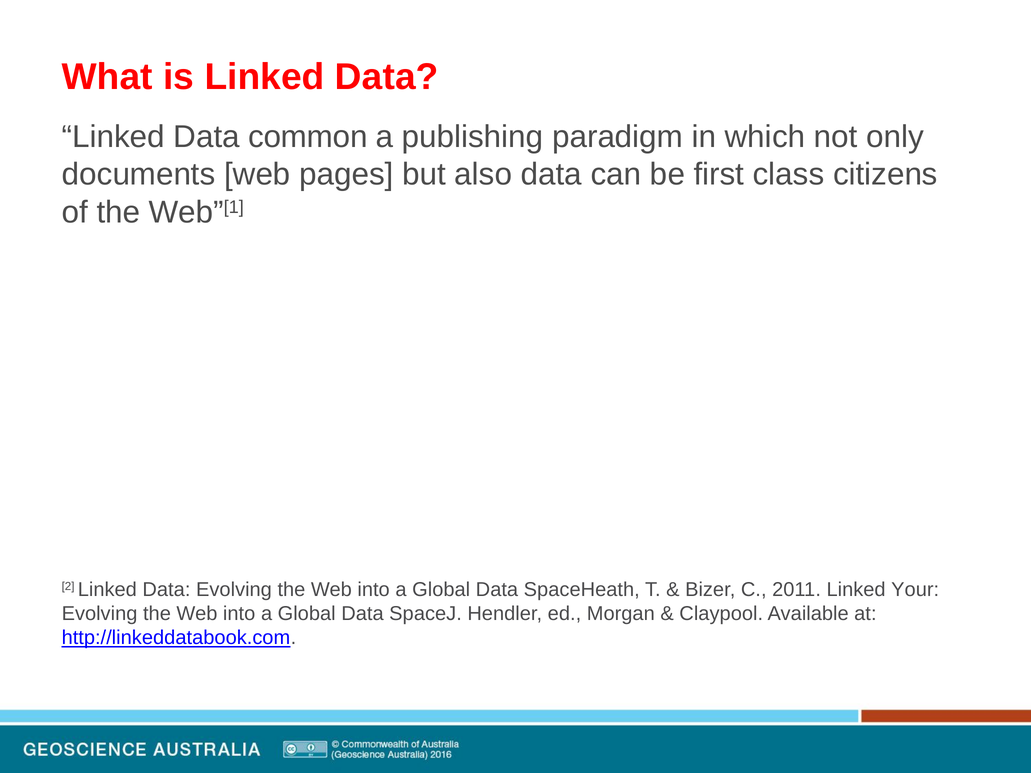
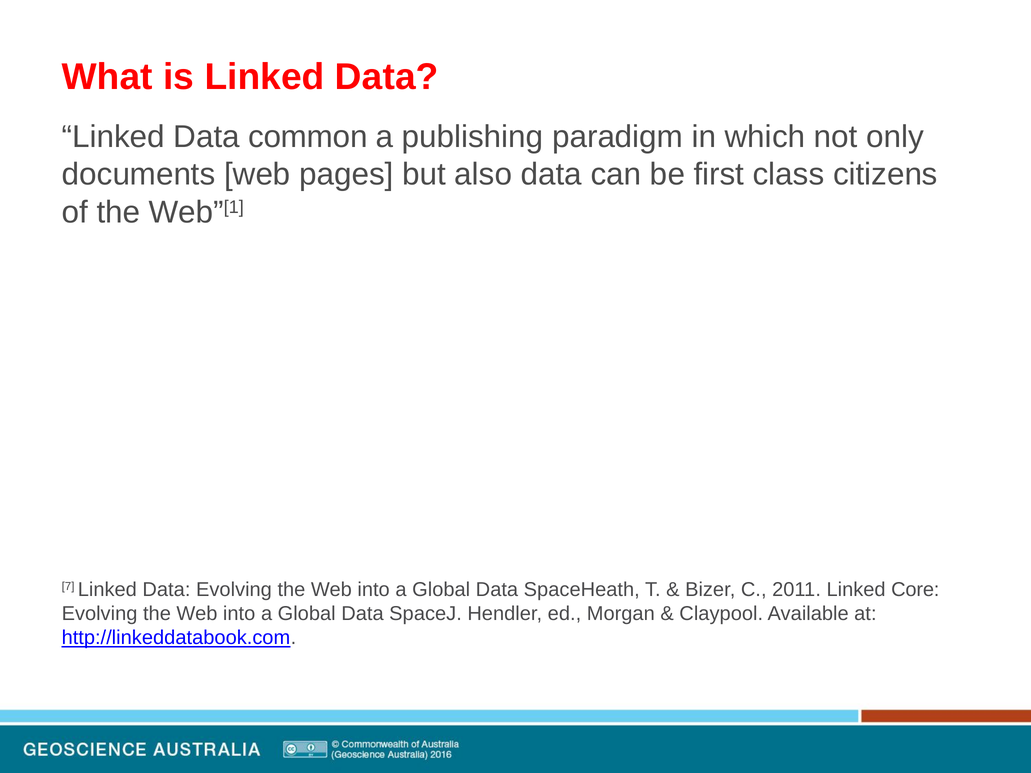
2: 2 -> 7
Your: Your -> Core
